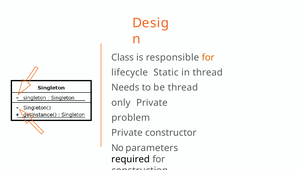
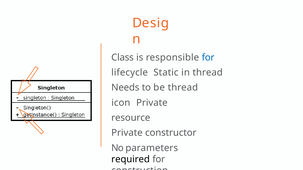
for at (208, 58) colour: orange -> blue
only: only -> icon
problem: problem -> resource
